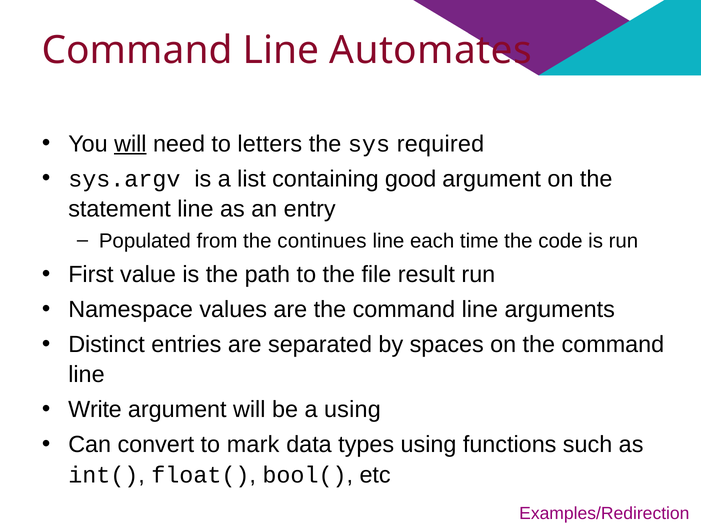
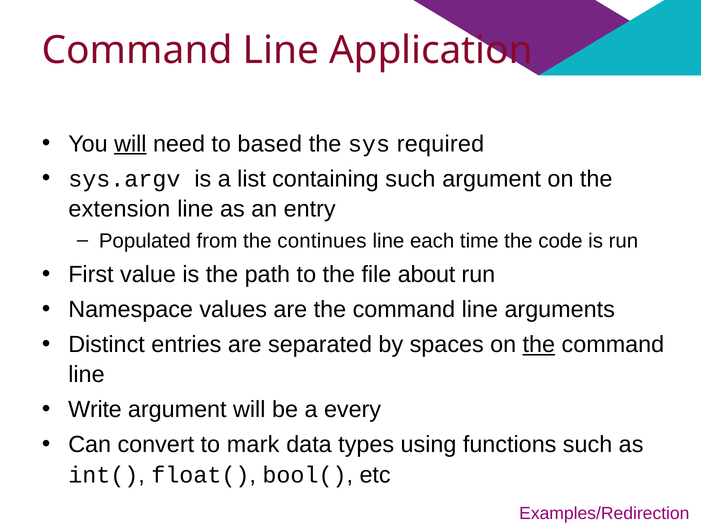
Automates: Automates -> Application
letters: letters -> based
containing good: good -> such
statement: statement -> extension
result: result -> about
the at (539, 344) underline: none -> present
a using: using -> every
